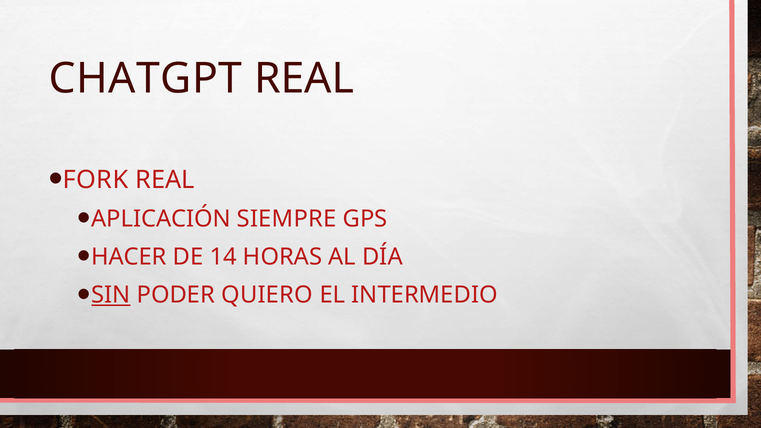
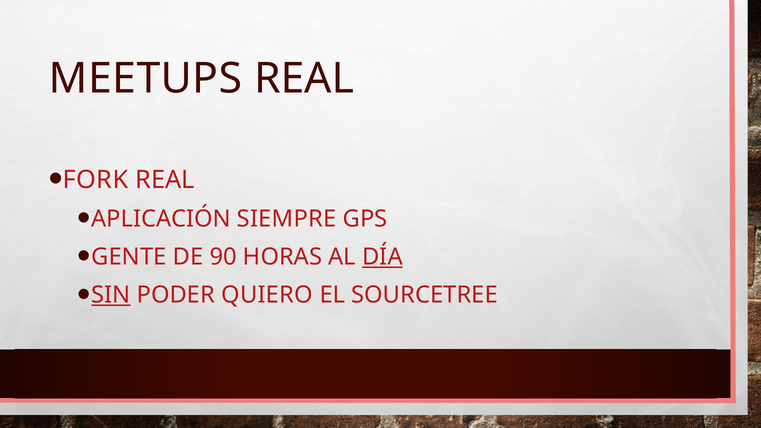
CHATGPT: CHATGPT -> MEETUPS
HACER: HACER -> GENTE
14: 14 -> 90
DÍA underline: none -> present
INTERMEDIO: INTERMEDIO -> SOURCETREE
